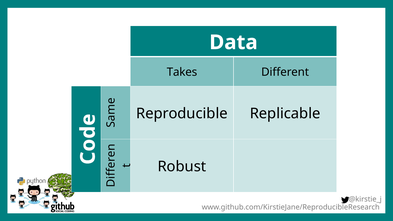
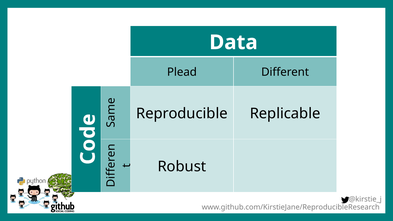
Takes: Takes -> Plead
